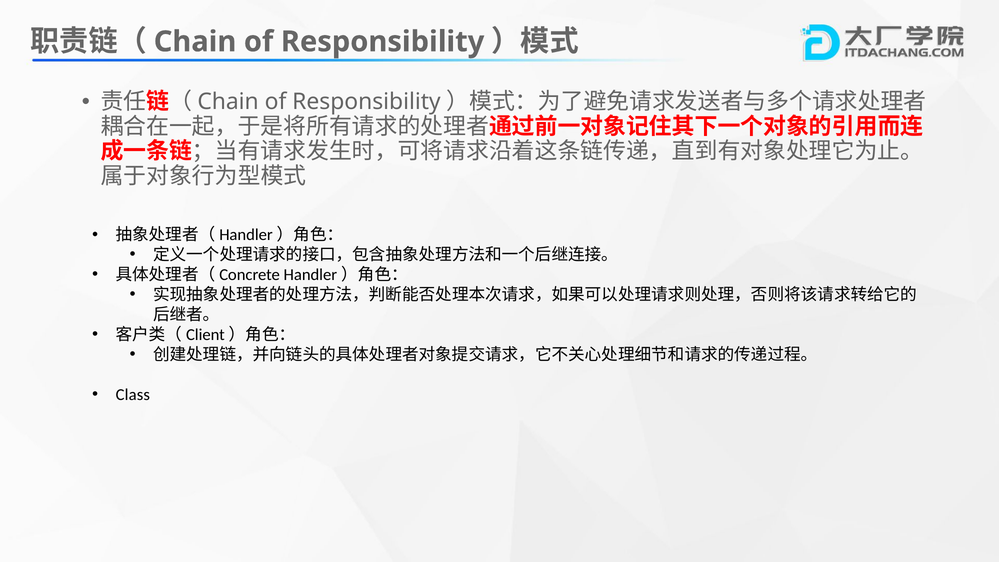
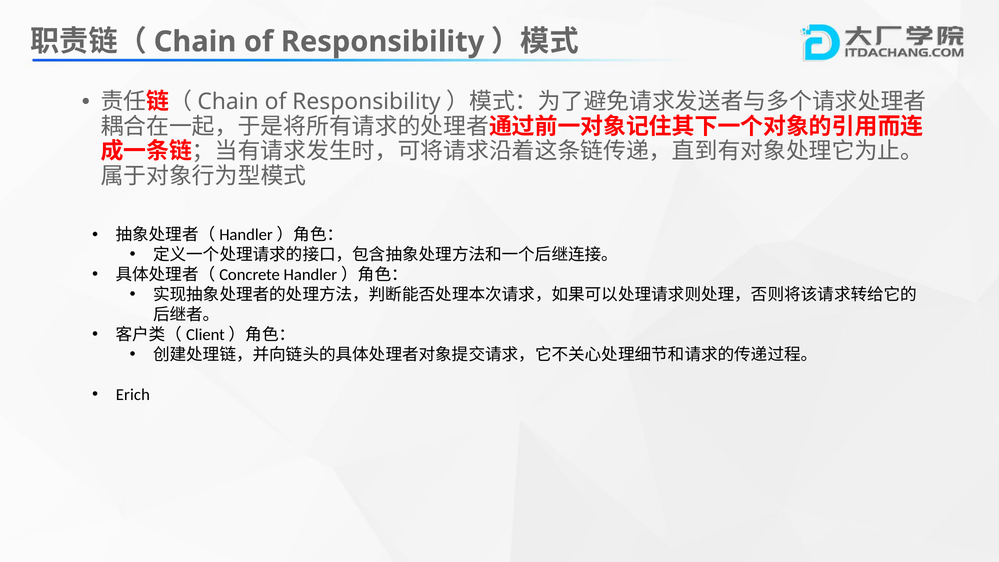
Class: Class -> Erich
